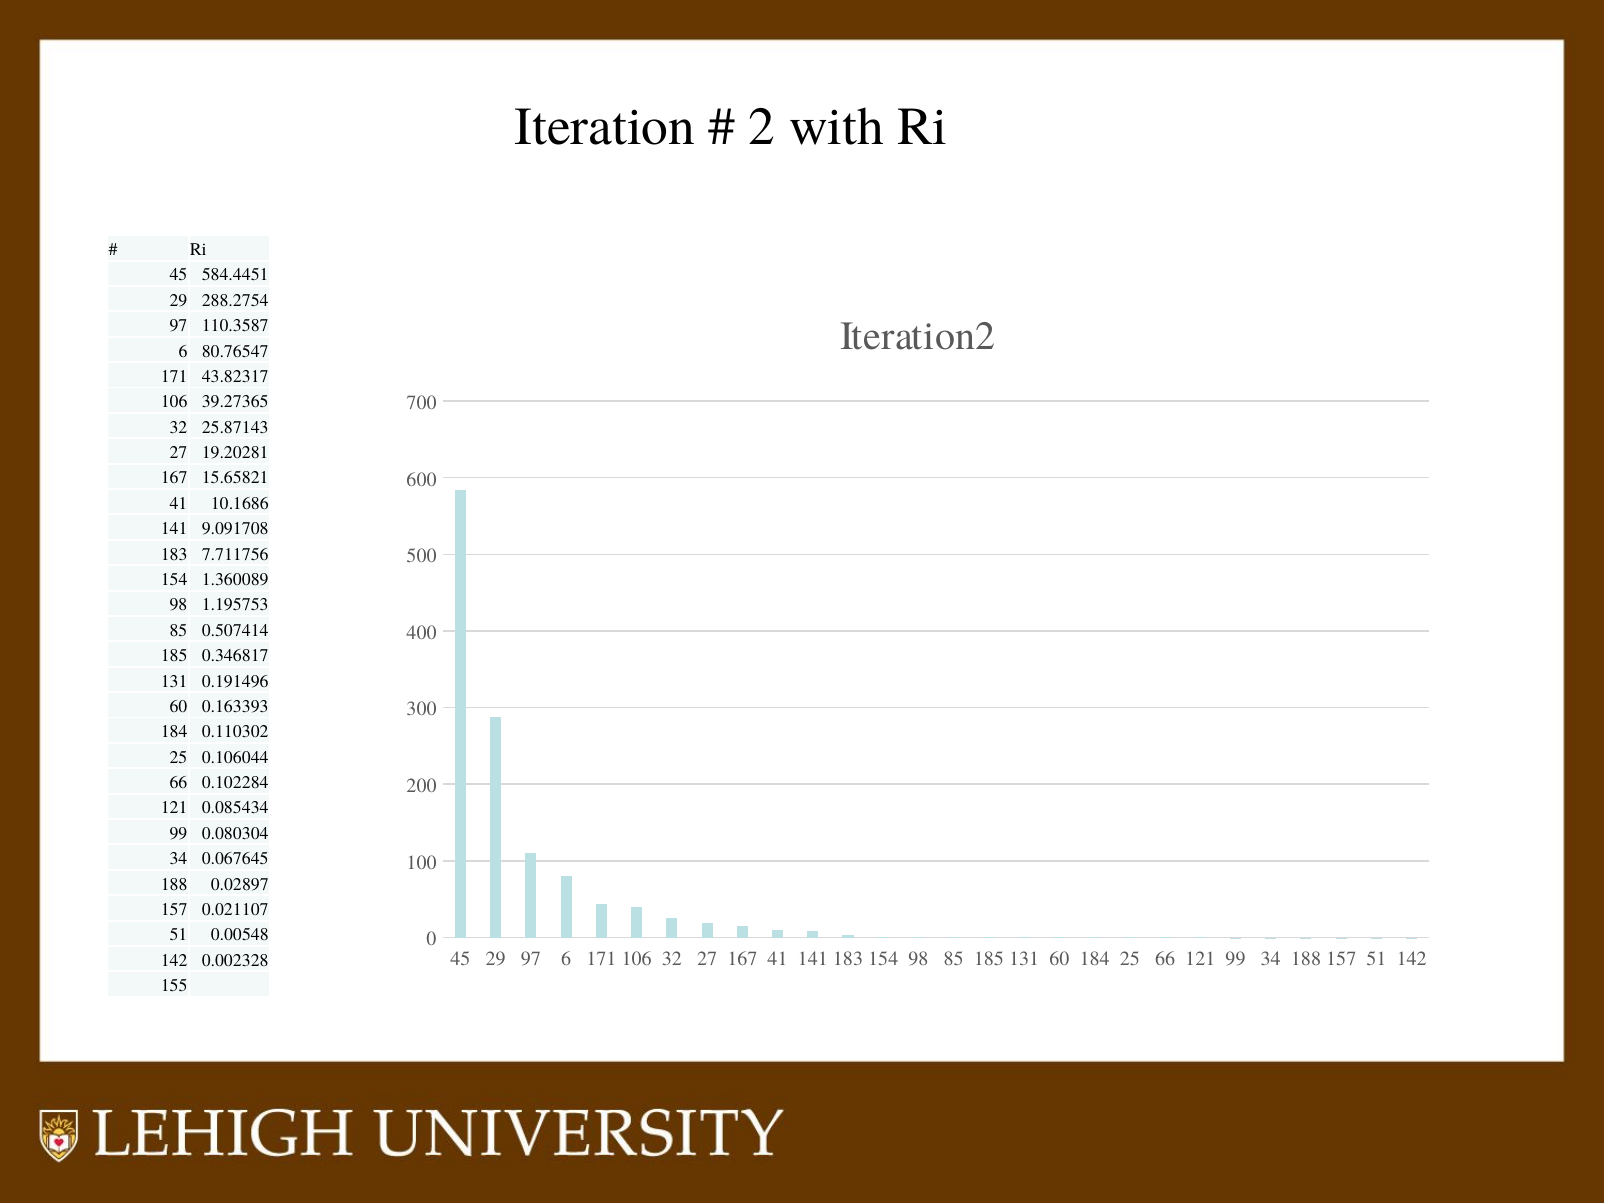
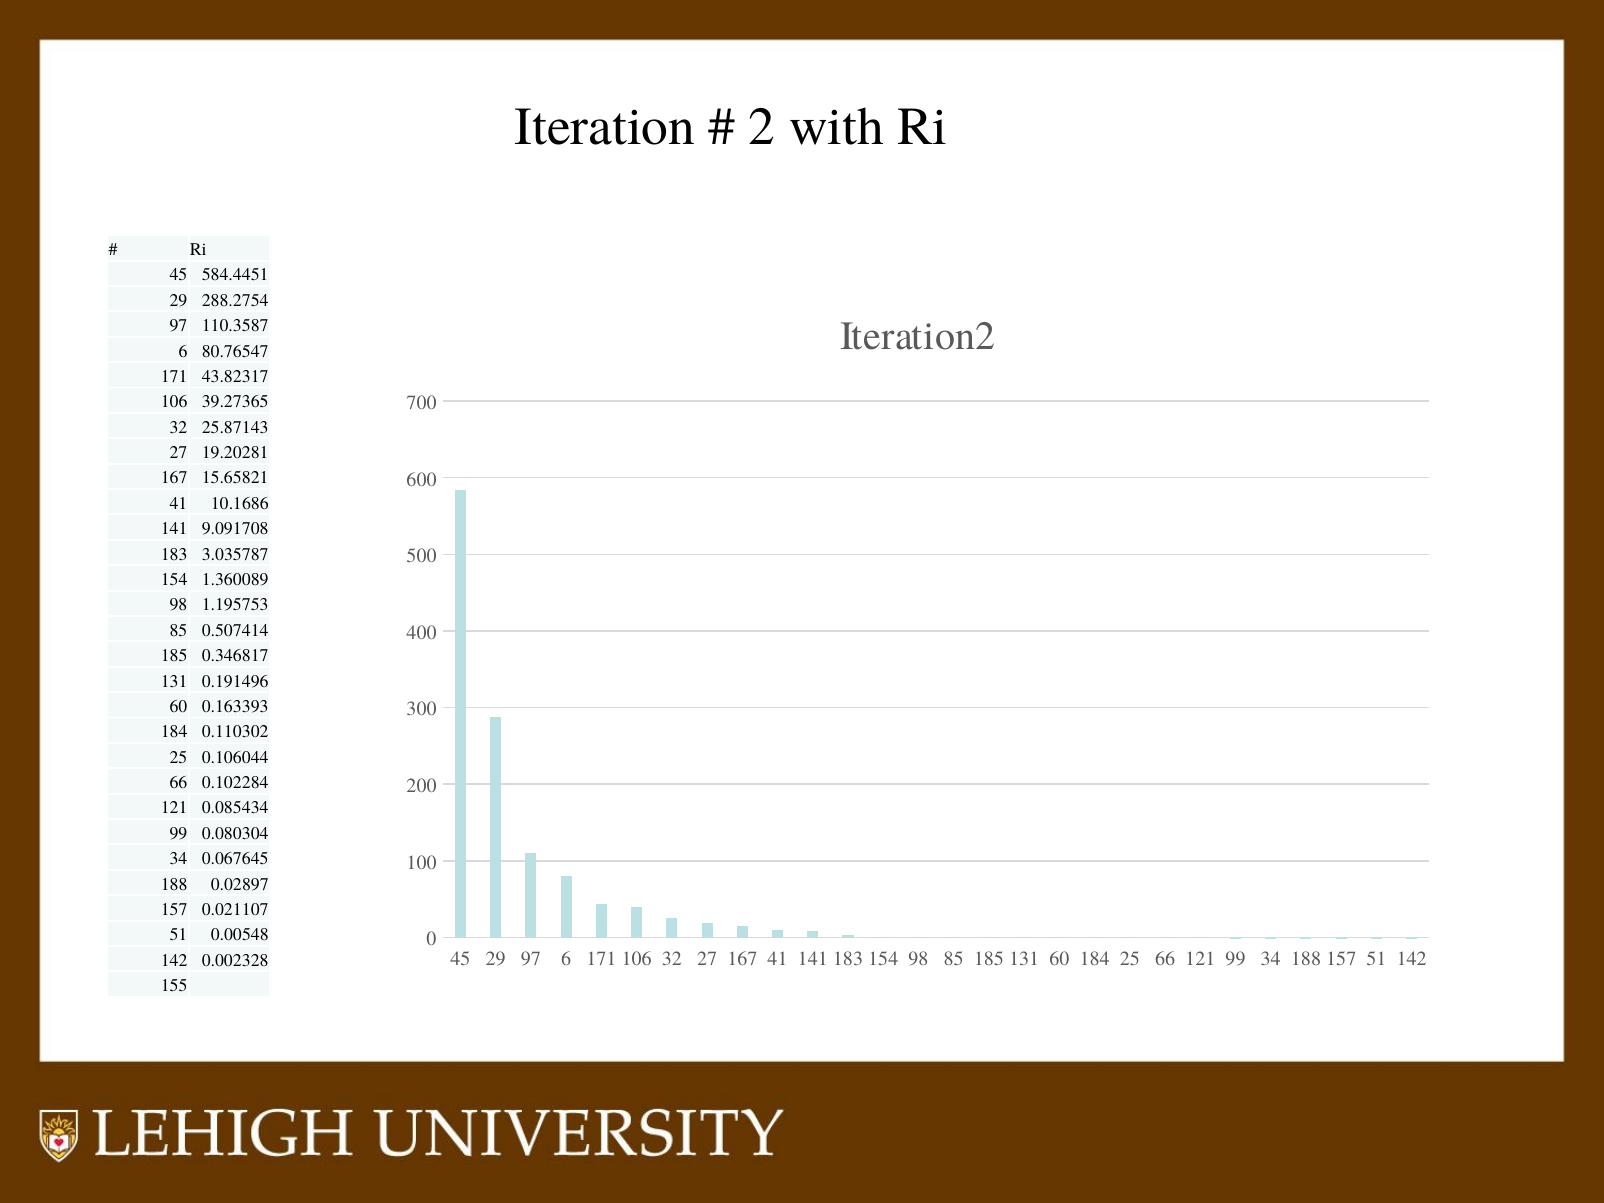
7.711756: 7.711756 -> 3.035787
